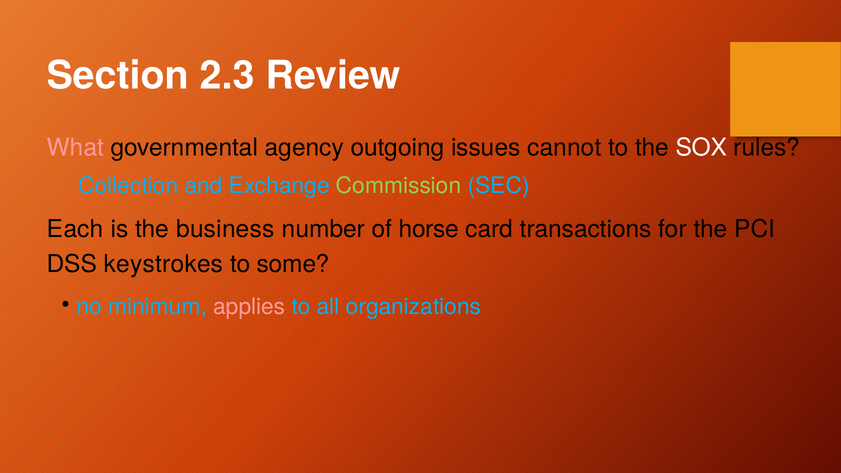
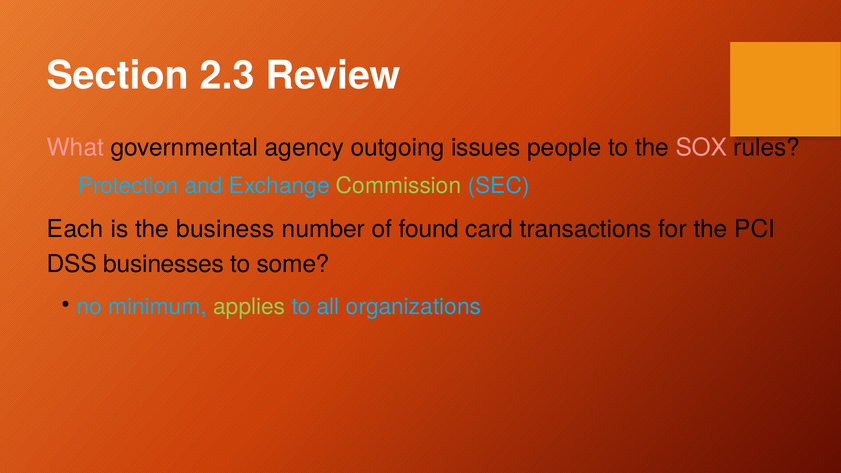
cannot: cannot -> people
SOX colour: white -> pink
Collection: Collection -> Protection
horse: horse -> found
keystrokes: keystrokes -> businesses
applies colour: pink -> light green
